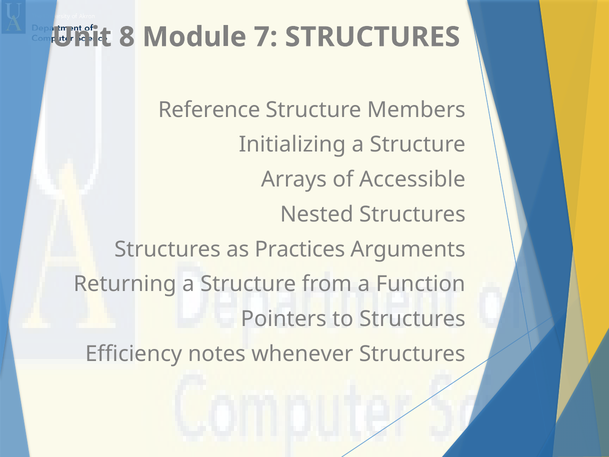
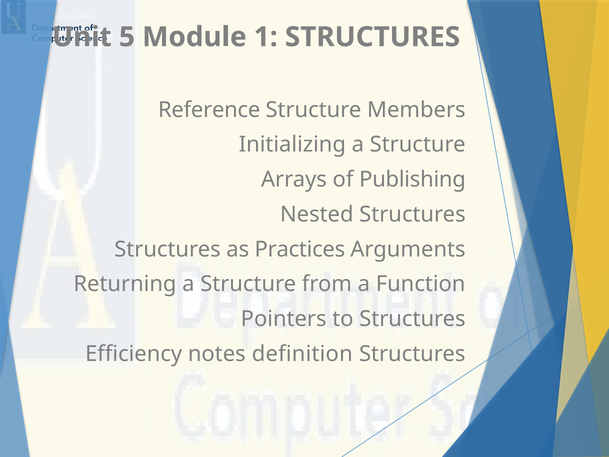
8: 8 -> 5
7: 7 -> 1
Accessible: Accessible -> Publishing
whenever: whenever -> definition
